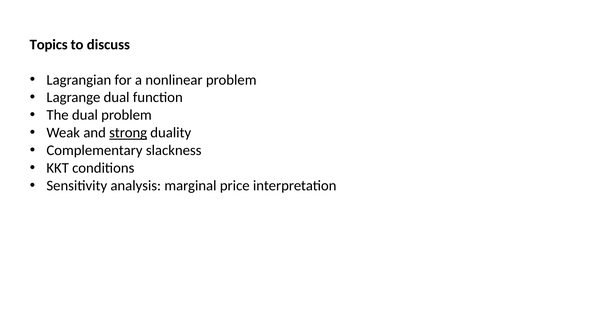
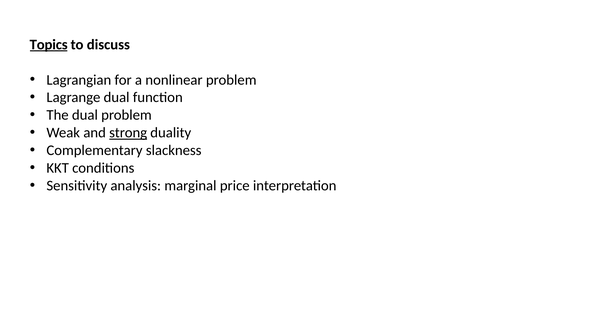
Topics underline: none -> present
